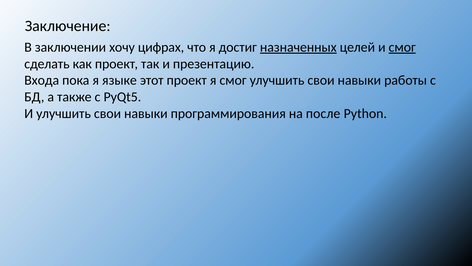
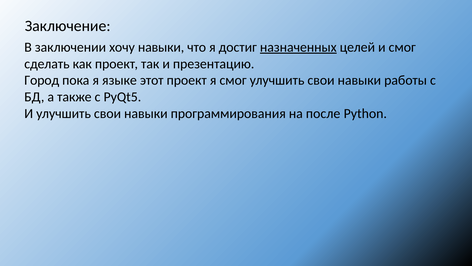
хочу цифрах: цифрах -> навыки
смог at (402, 47) underline: present -> none
Входа: Входа -> Город
